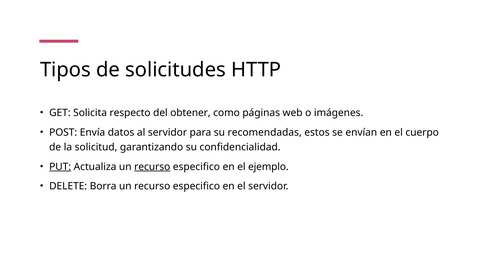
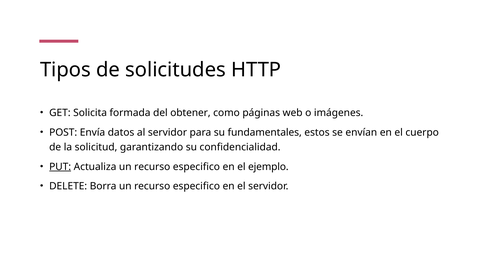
respecto: respecto -> formada
recomendadas: recomendadas -> fundamentales
recurso at (152, 167) underline: present -> none
